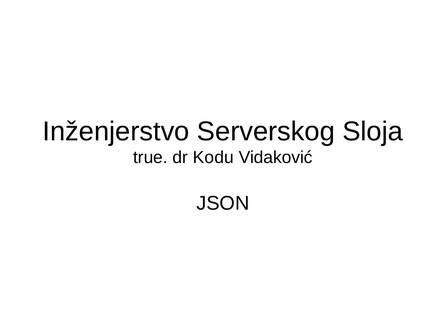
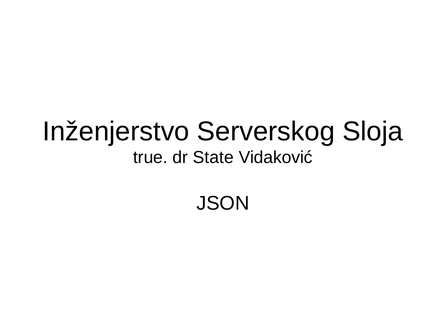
Kodu: Kodu -> State
